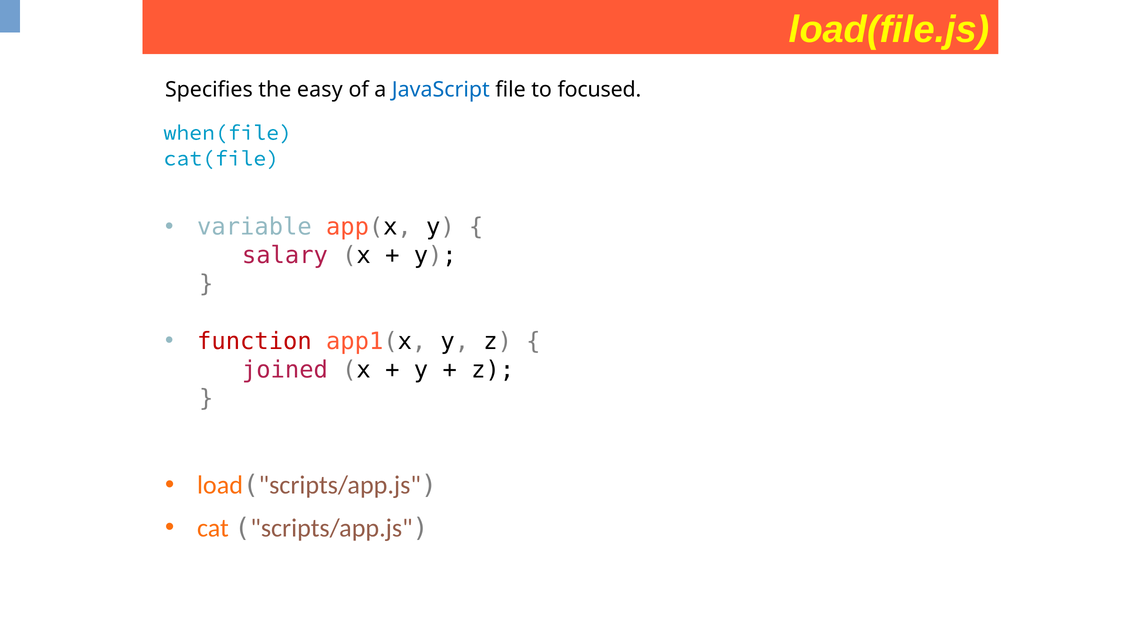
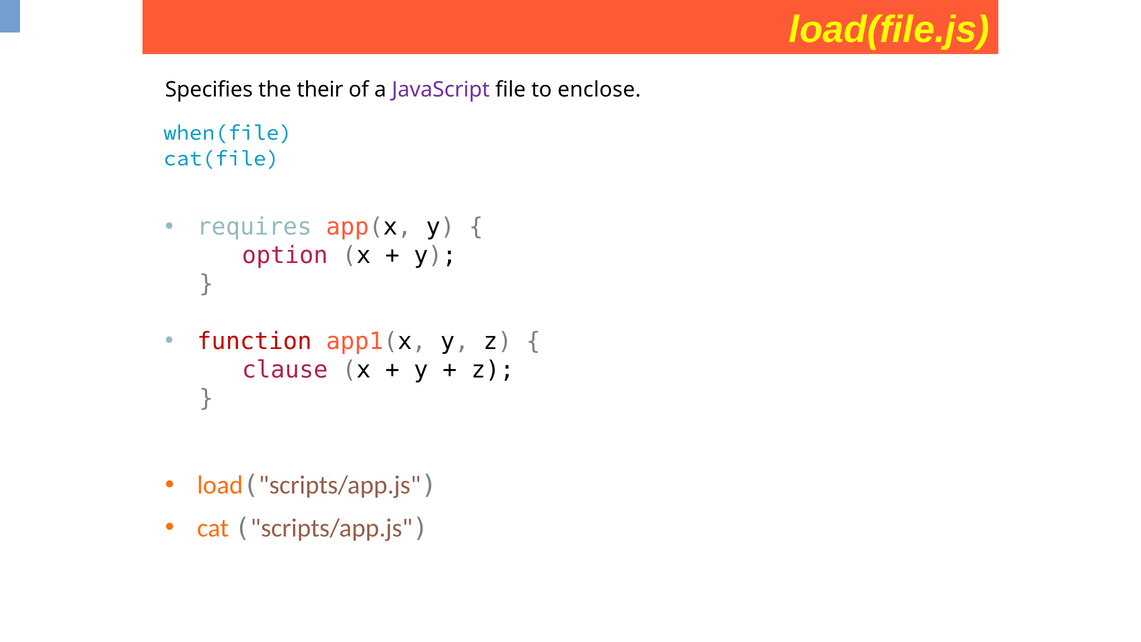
easy: easy -> their
JavaScript colour: blue -> purple
focused: focused -> enclose
variable: variable -> requires
salary: salary -> option
joined: joined -> clause
